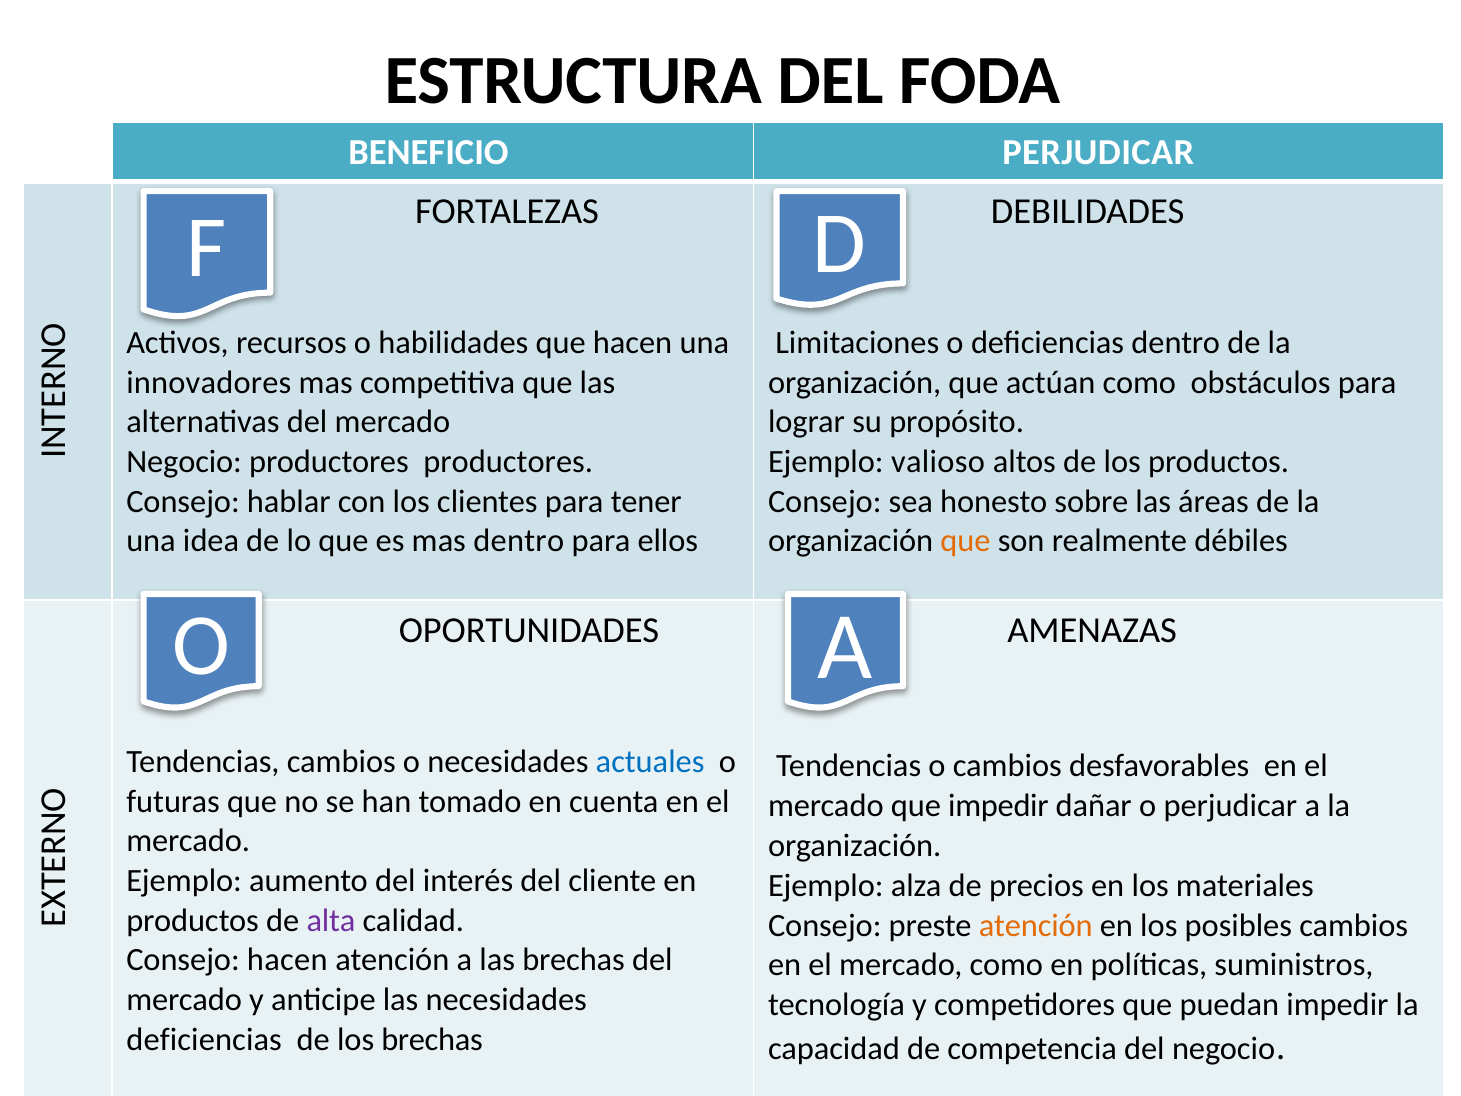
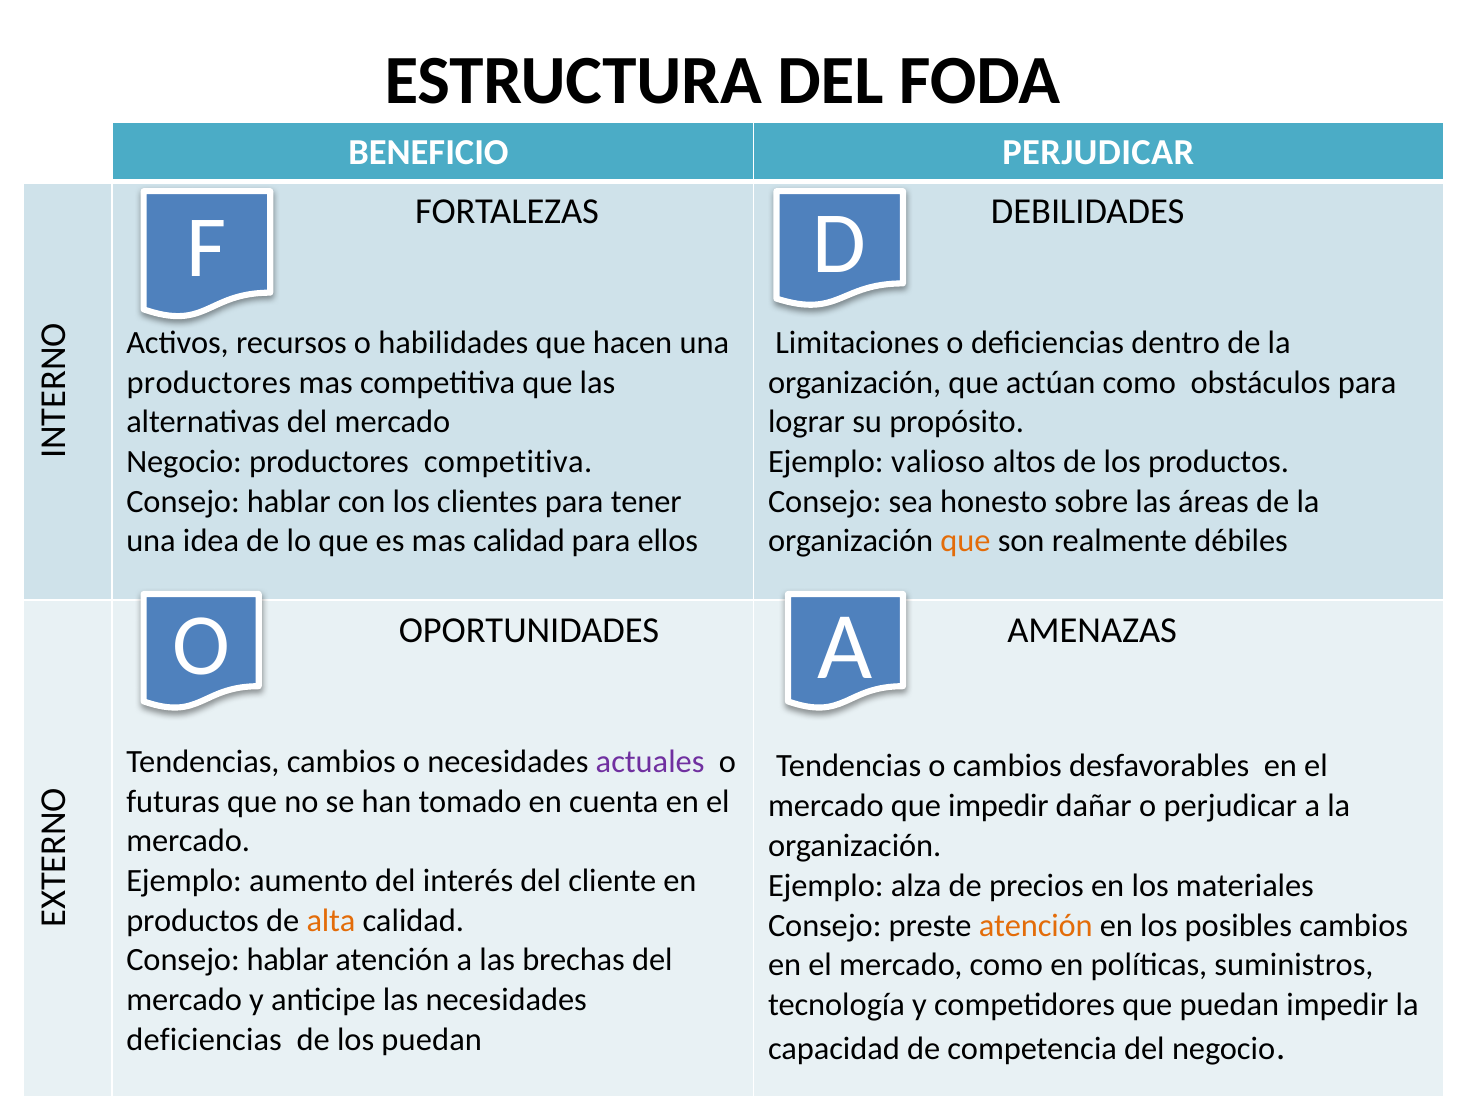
innovadores at (209, 382): innovadores -> productores
productores productores: productores -> competitiva
mas dentro: dentro -> calidad
actuales colour: blue -> purple
alta colour: purple -> orange
hacen at (287, 960): hacen -> hablar
los brechas: brechas -> puedan
